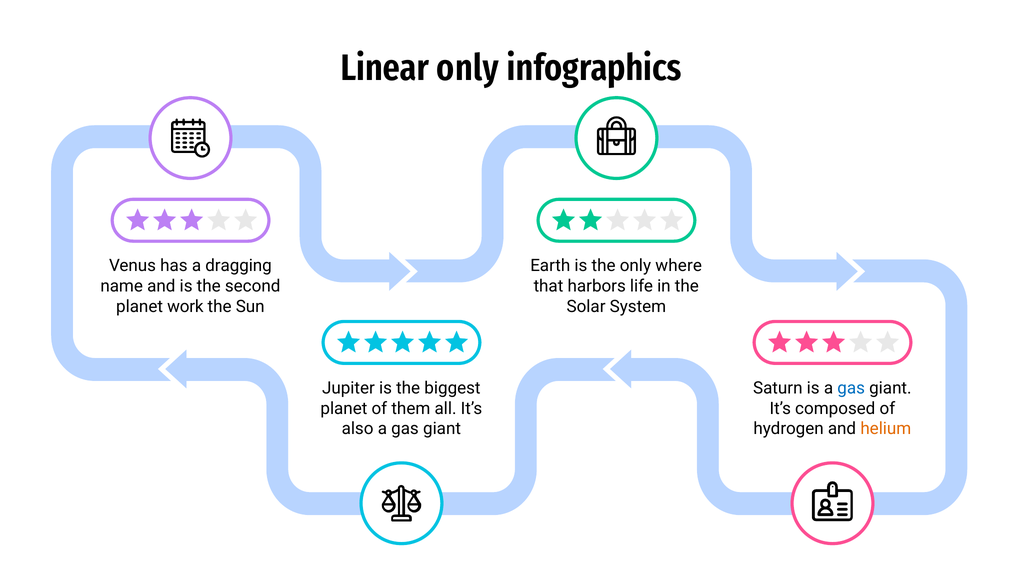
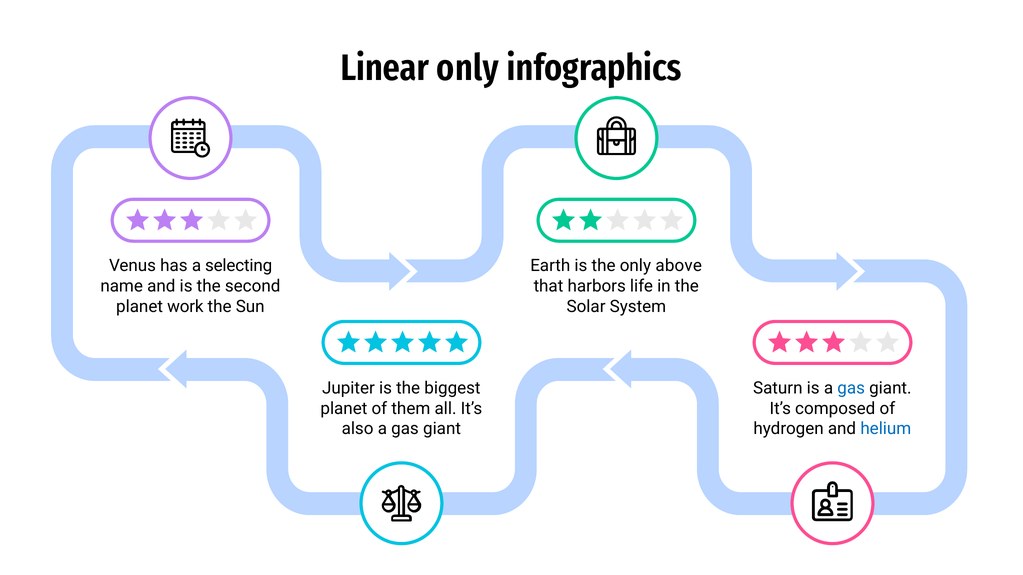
dragging: dragging -> selecting
where: where -> above
helium colour: orange -> blue
